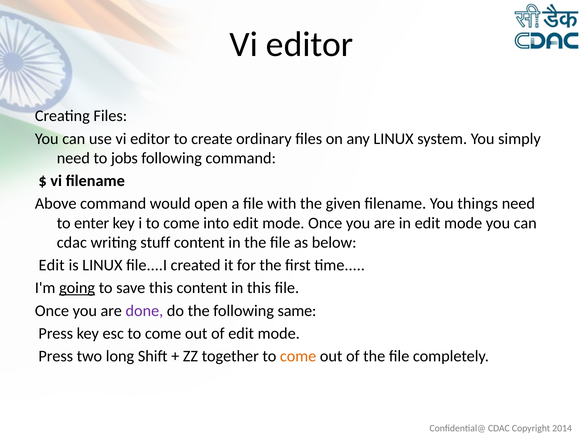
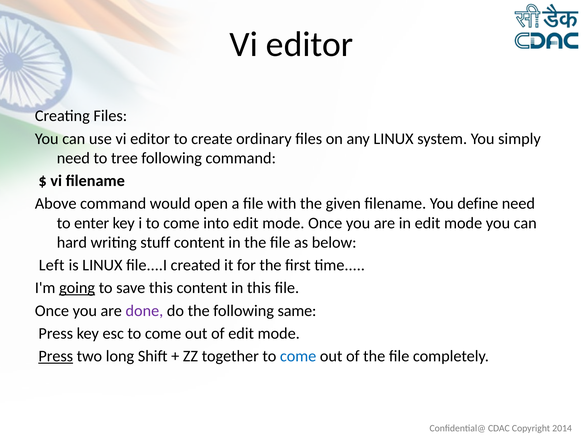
jobs: jobs -> tree
things: things -> define
cdac at (72, 242): cdac -> hard
Edit at (52, 265): Edit -> Left
Press at (56, 355) underline: none -> present
come at (298, 355) colour: orange -> blue
